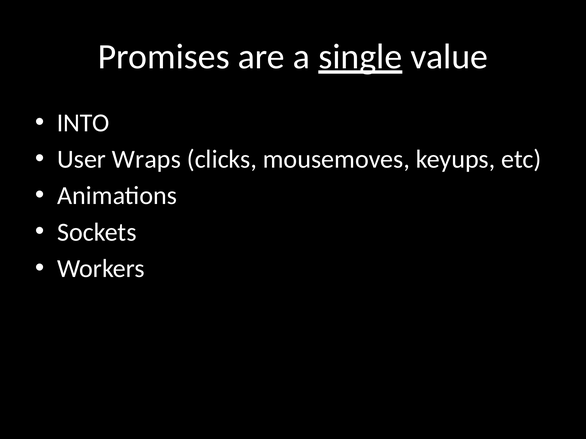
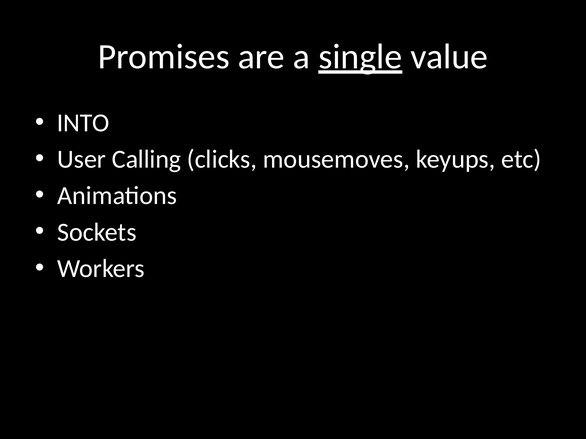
Wraps: Wraps -> Calling
